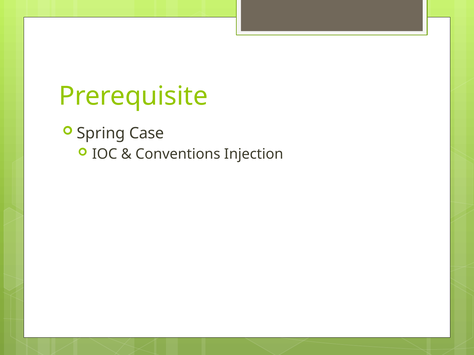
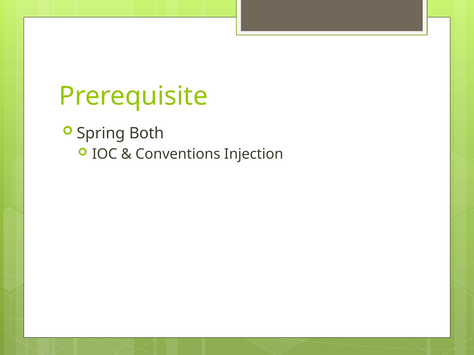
Case: Case -> Both
